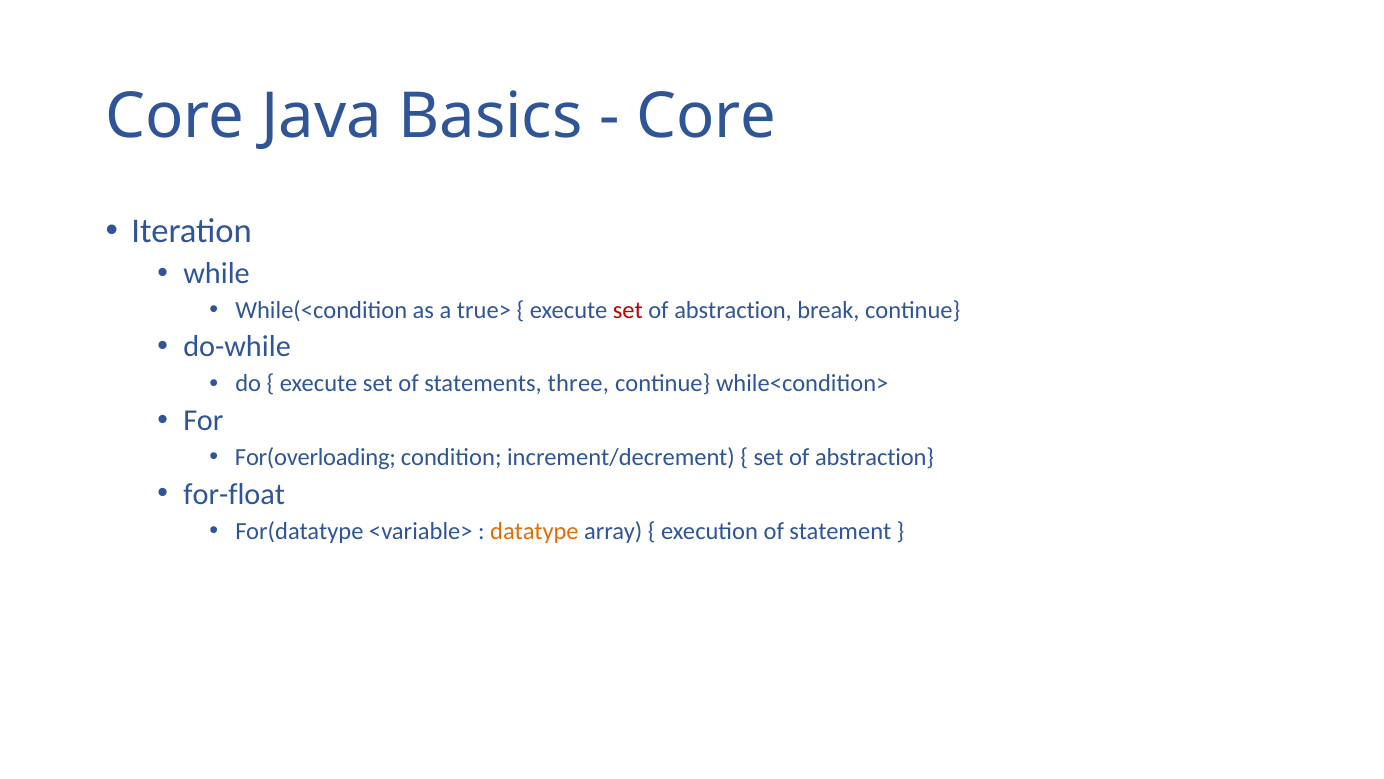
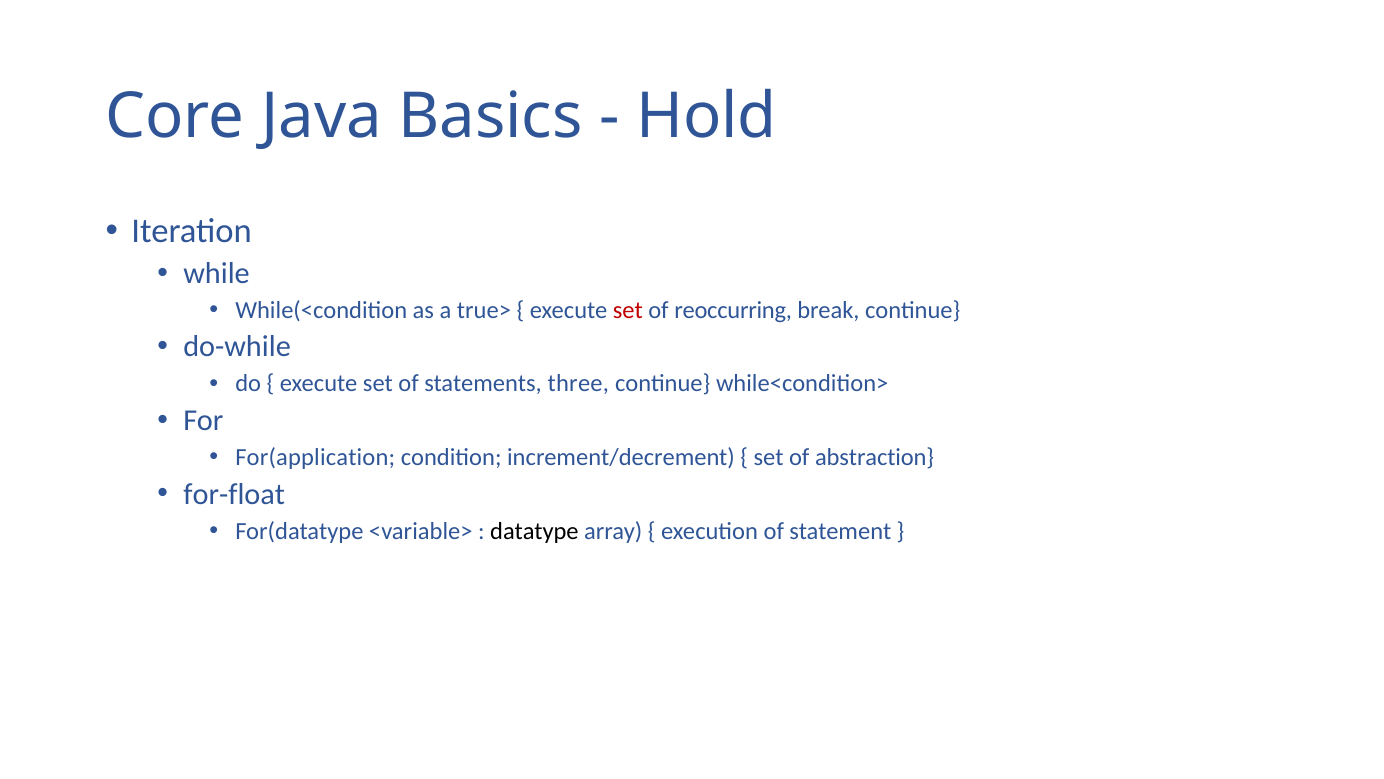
Core at (706, 116): Core -> Hold
abstraction at (733, 310): abstraction -> reoccurring
For(overloading: For(overloading -> For(application
datatype colour: orange -> black
